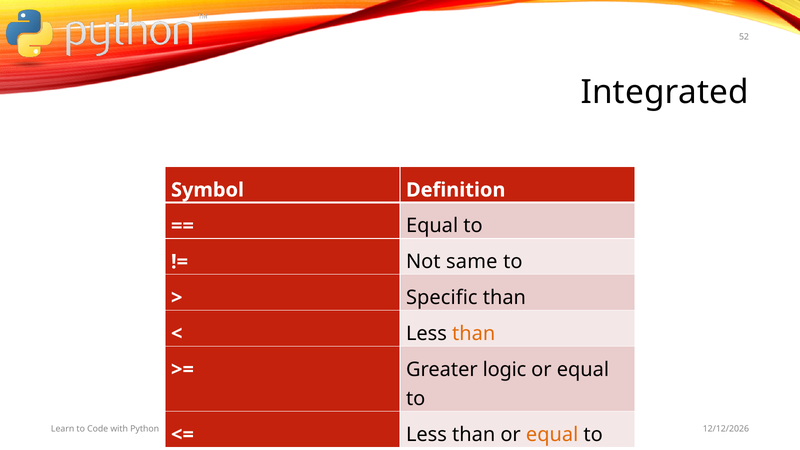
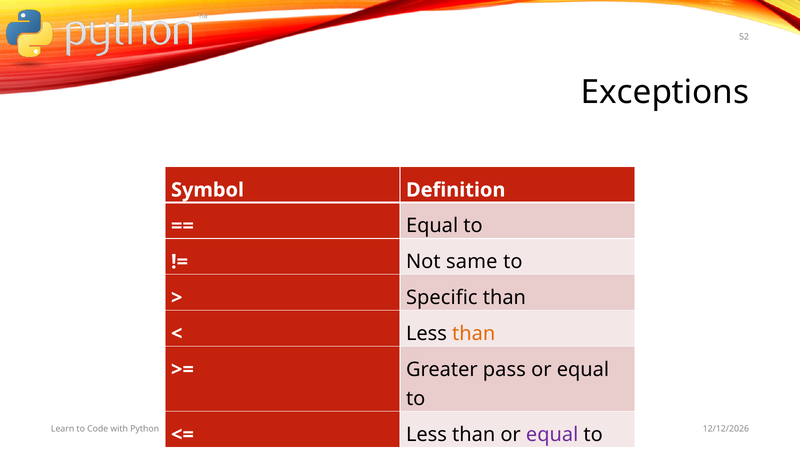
Integrated: Integrated -> Exceptions
logic: logic -> pass
equal at (552, 435) colour: orange -> purple
